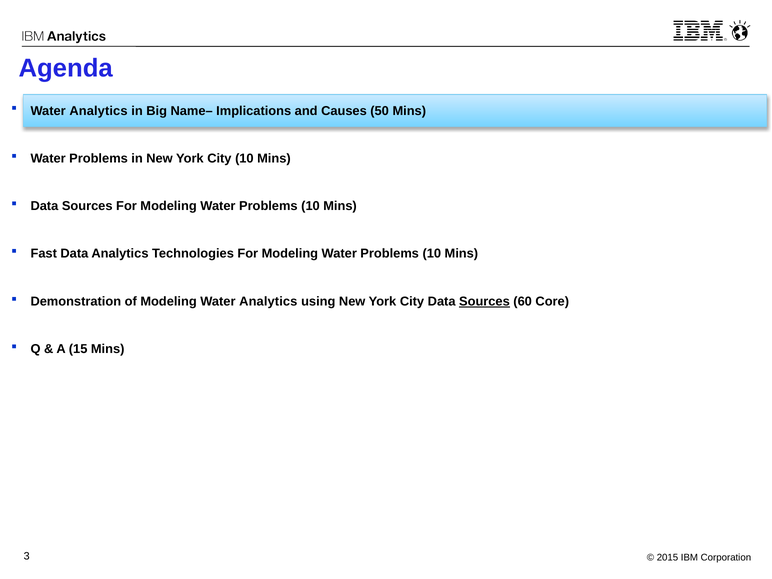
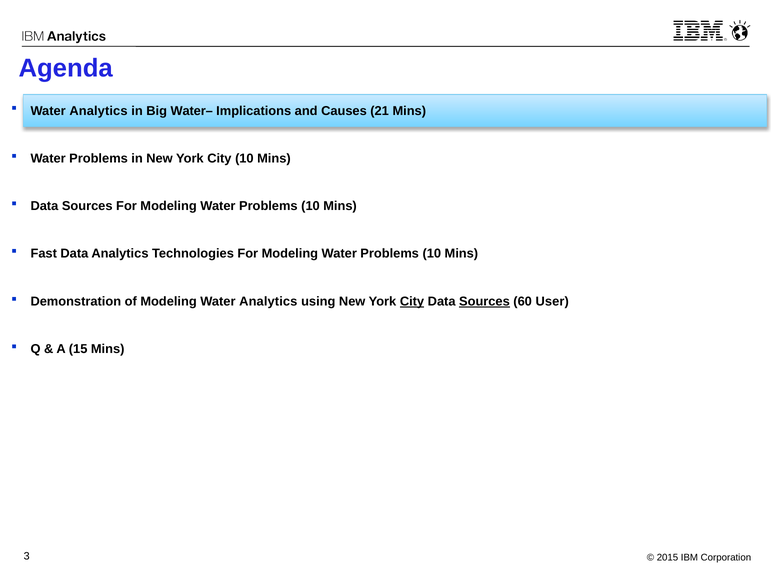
Name–: Name– -> Water–
50: 50 -> 21
City at (412, 301) underline: none -> present
Core: Core -> User
